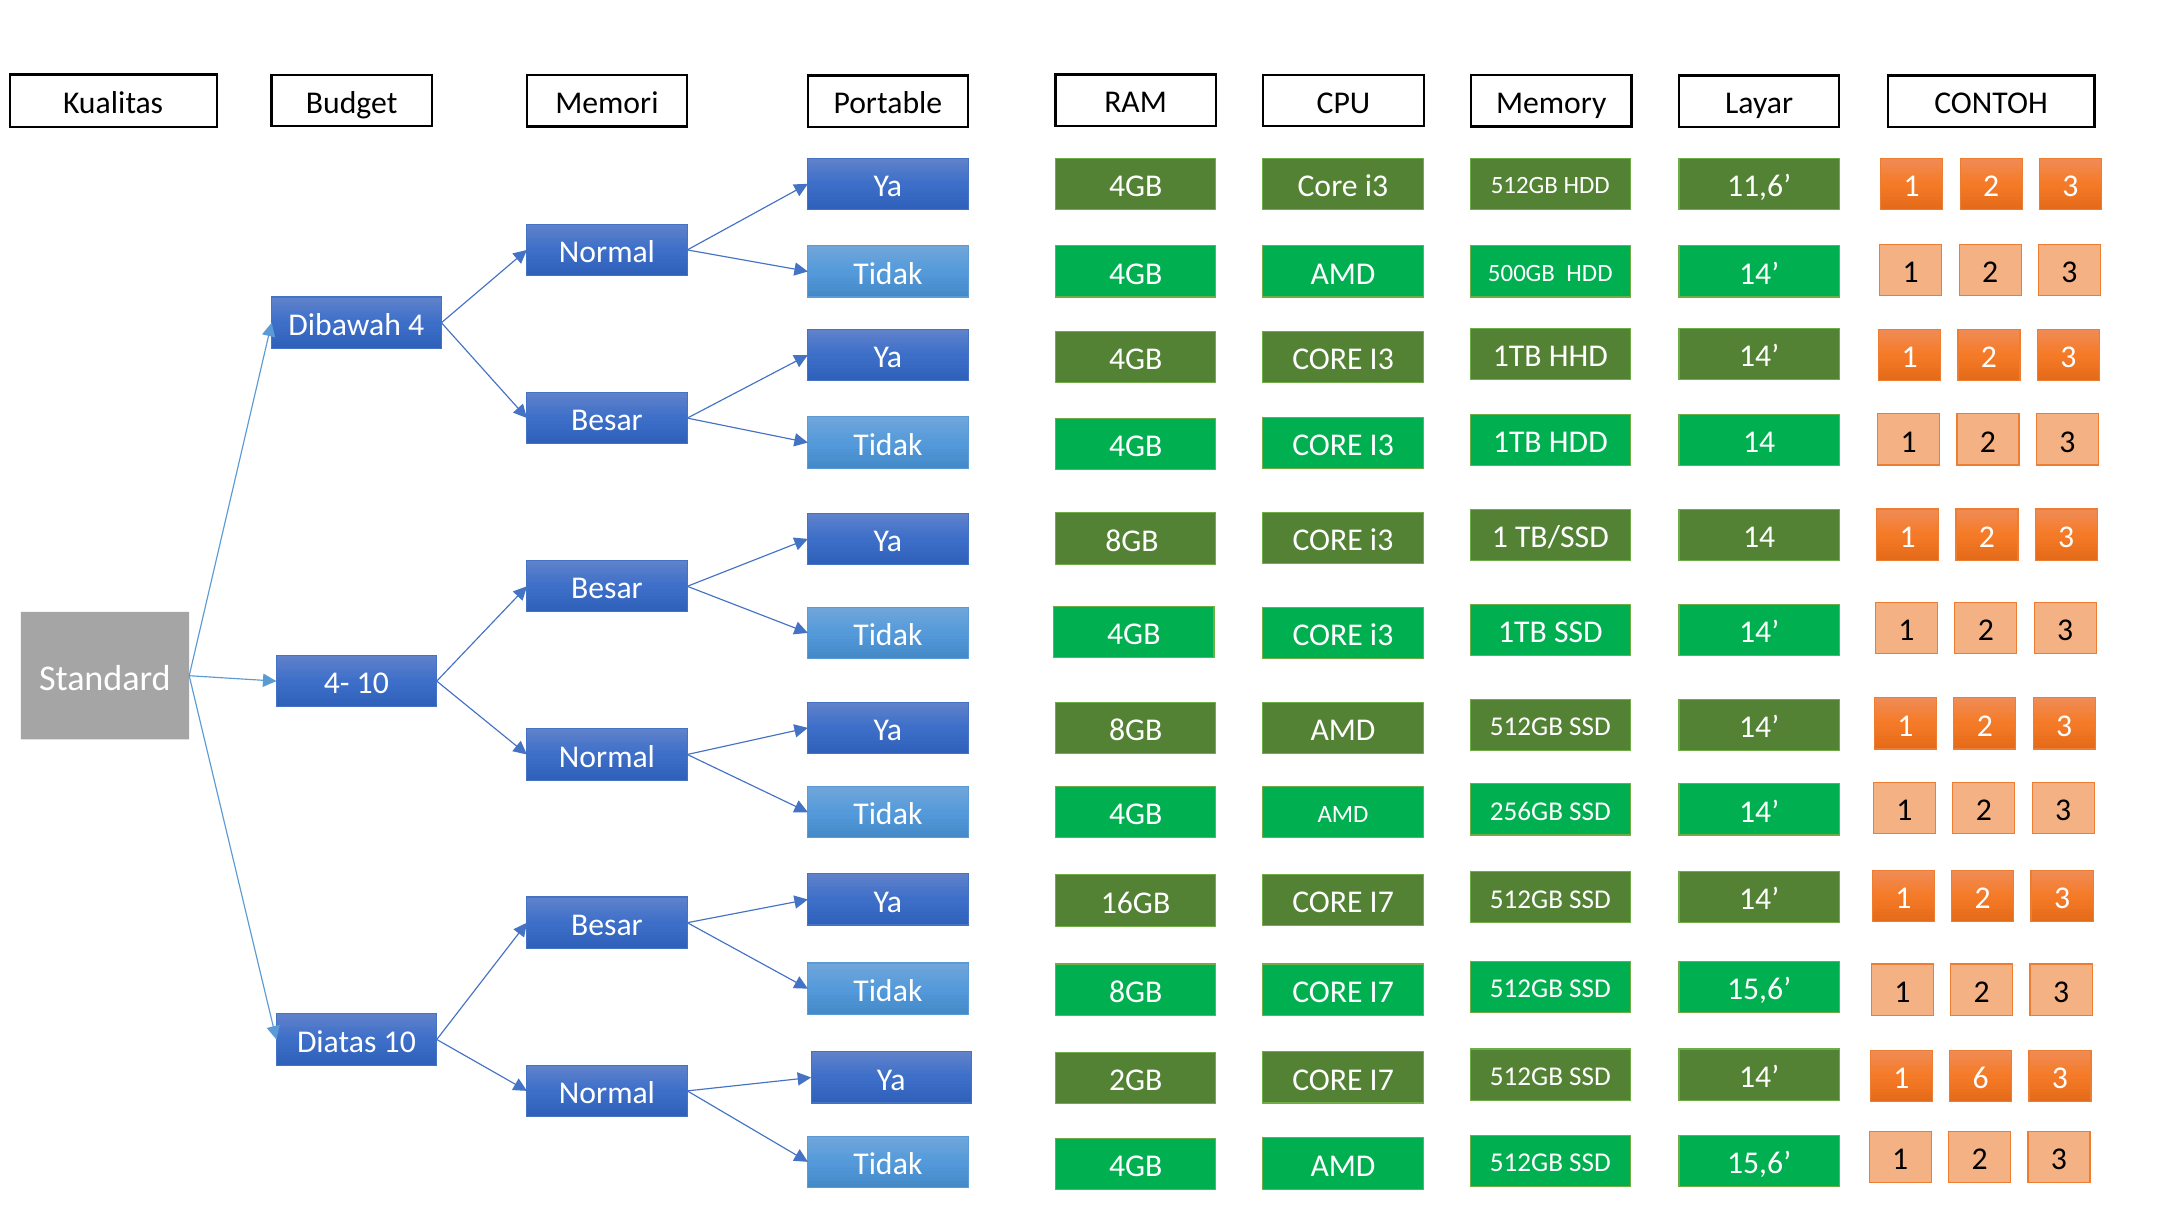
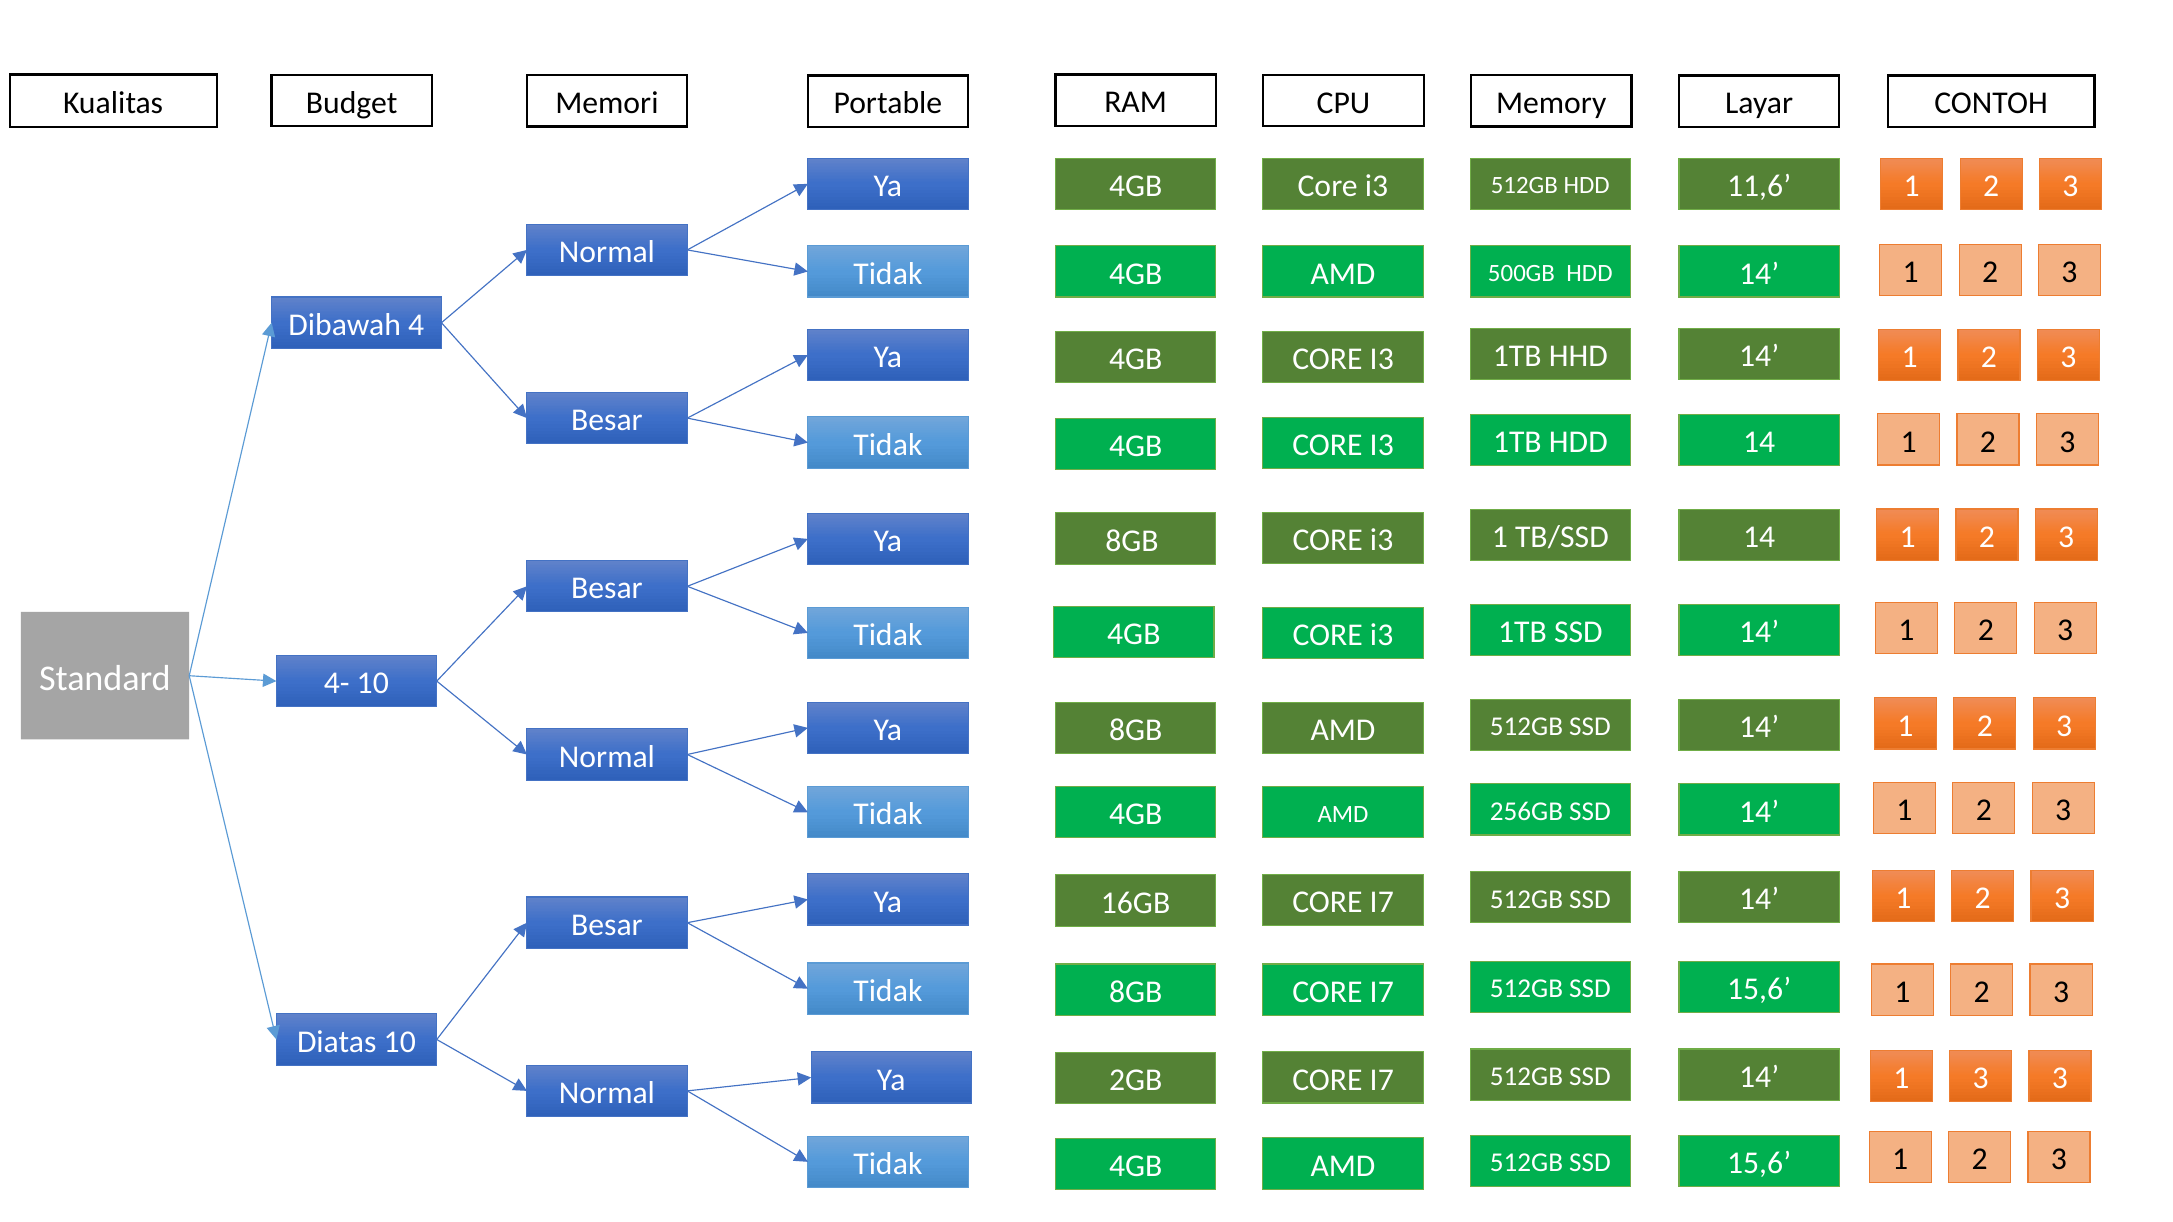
1 6: 6 -> 3
